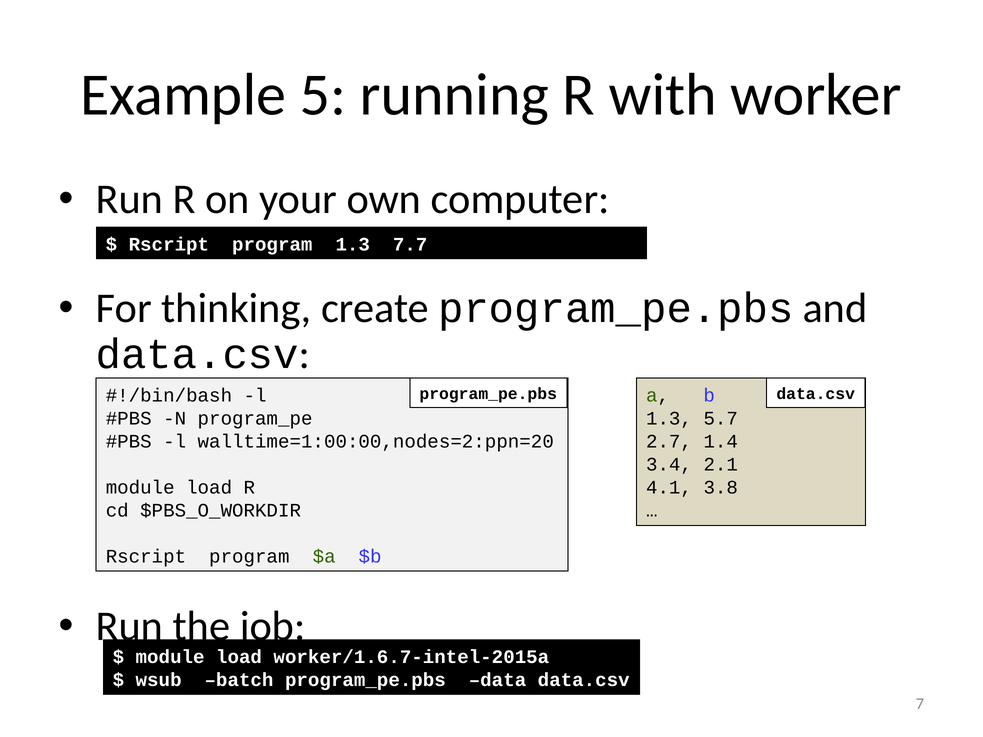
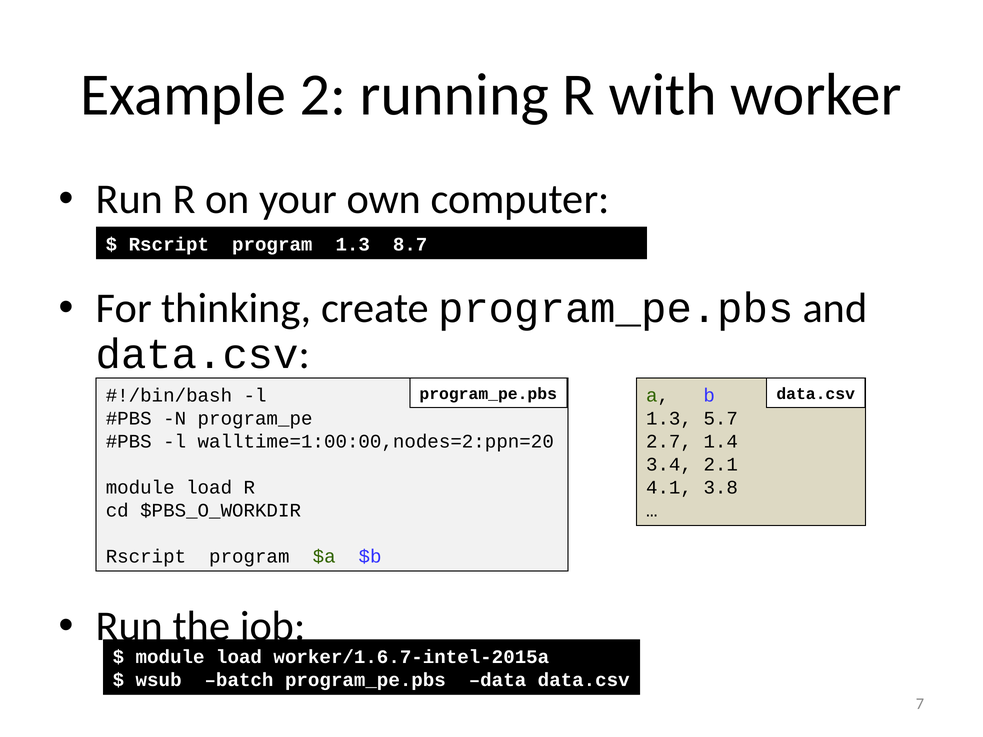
5: 5 -> 2
7.7: 7.7 -> 8.7
